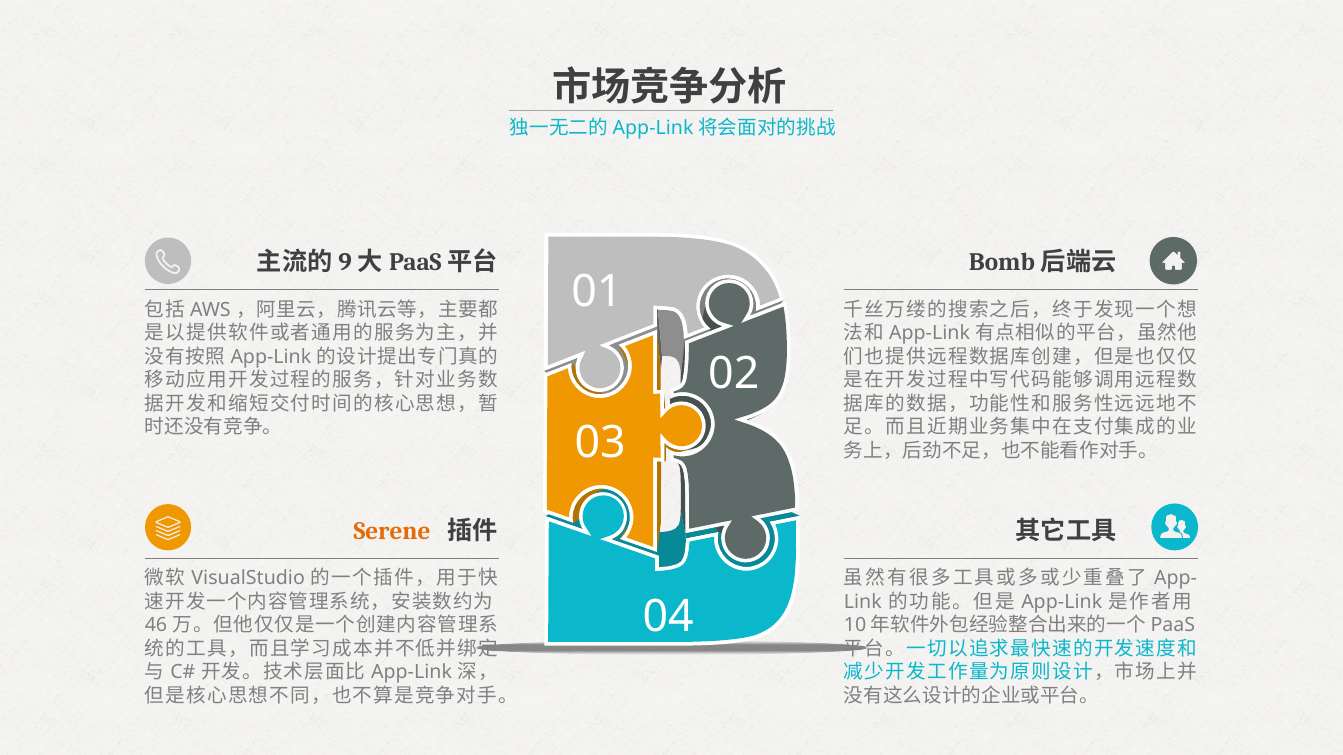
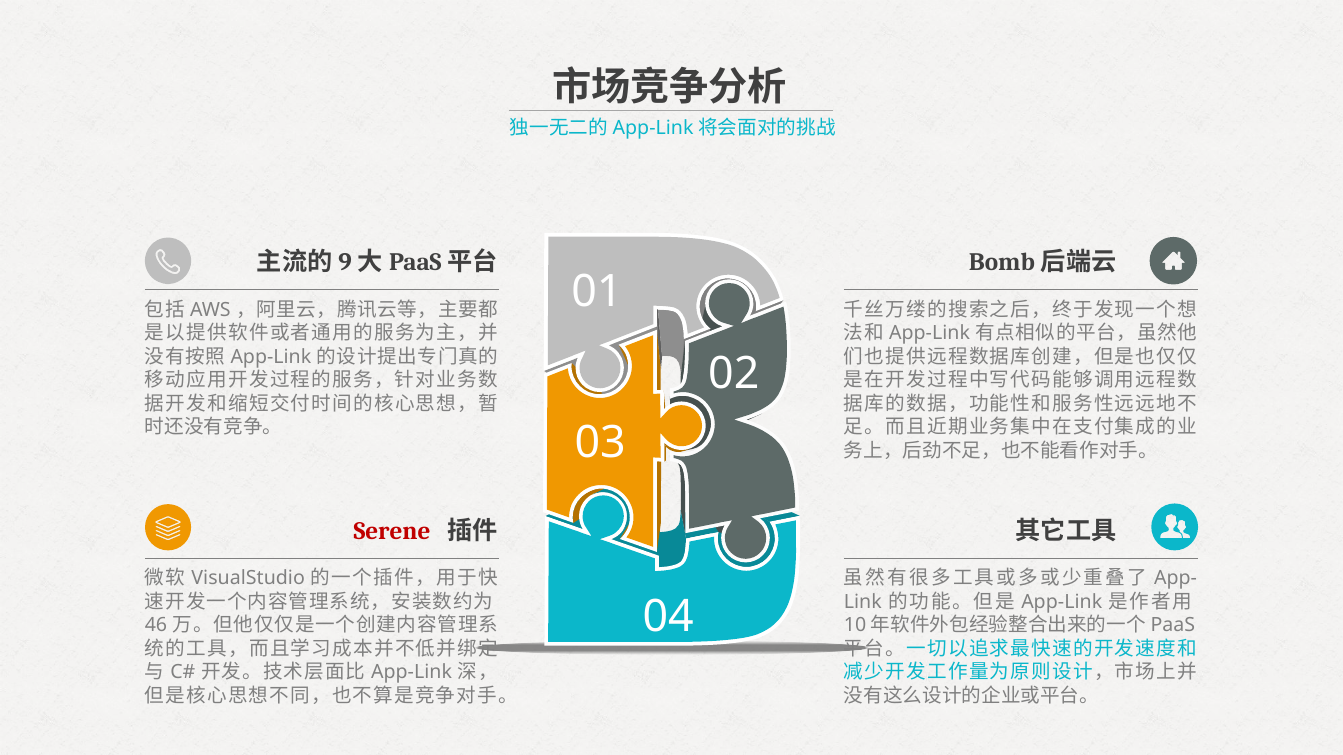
Serene colour: orange -> red
